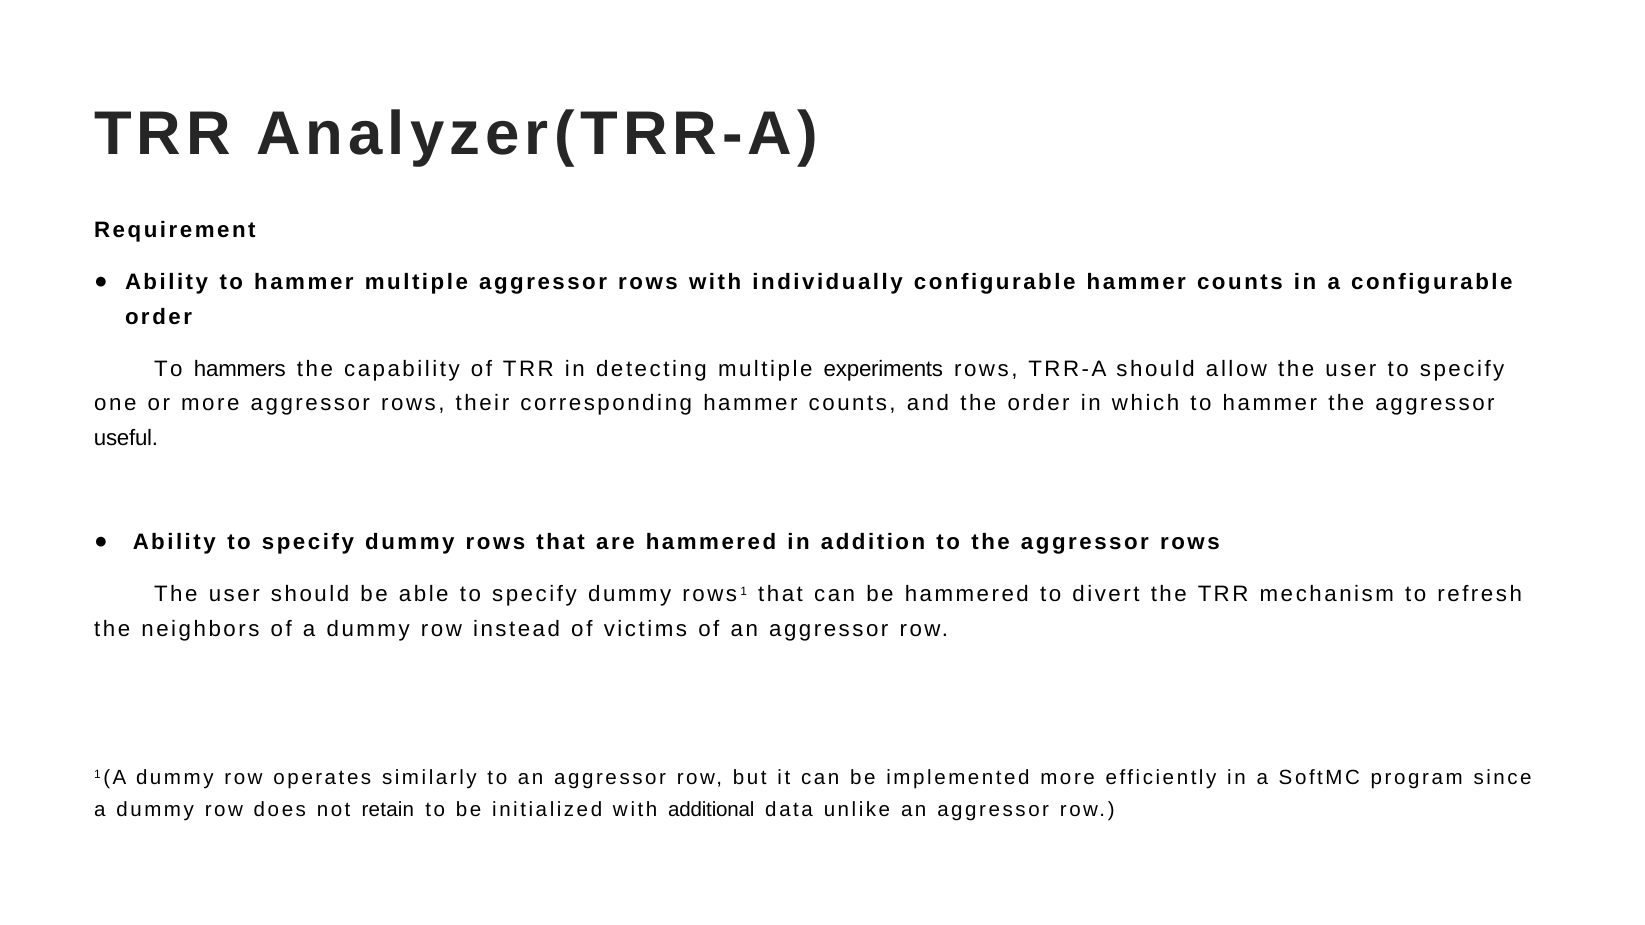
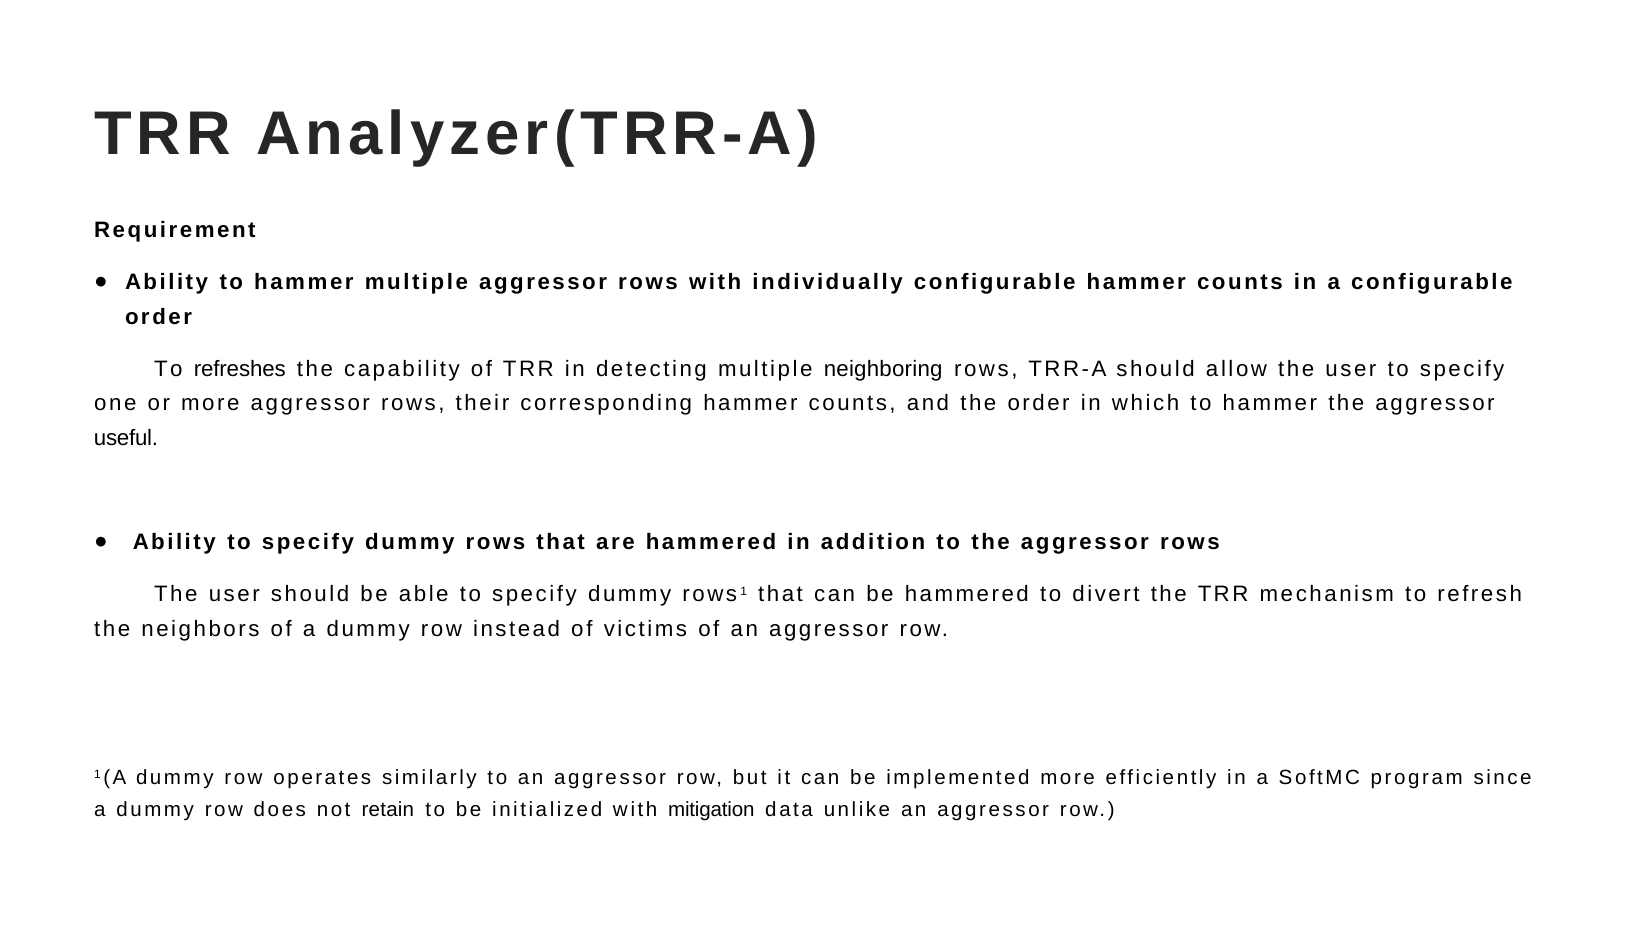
hammers: hammers -> refreshes
experiments: experiments -> neighboring
additional: additional -> mitigation
